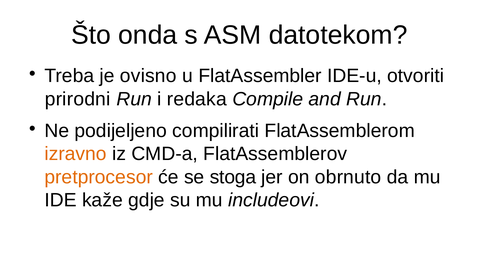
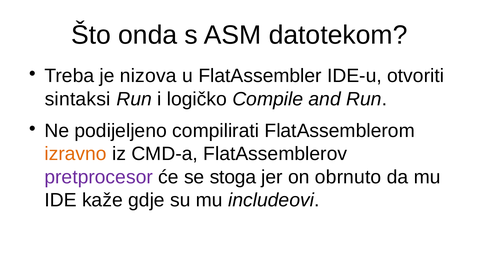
ovisno: ovisno -> nizova
prirodni: prirodni -> sintaksi
redaka: redaka -> logičko
pretprocesor colour: orange -> purple
